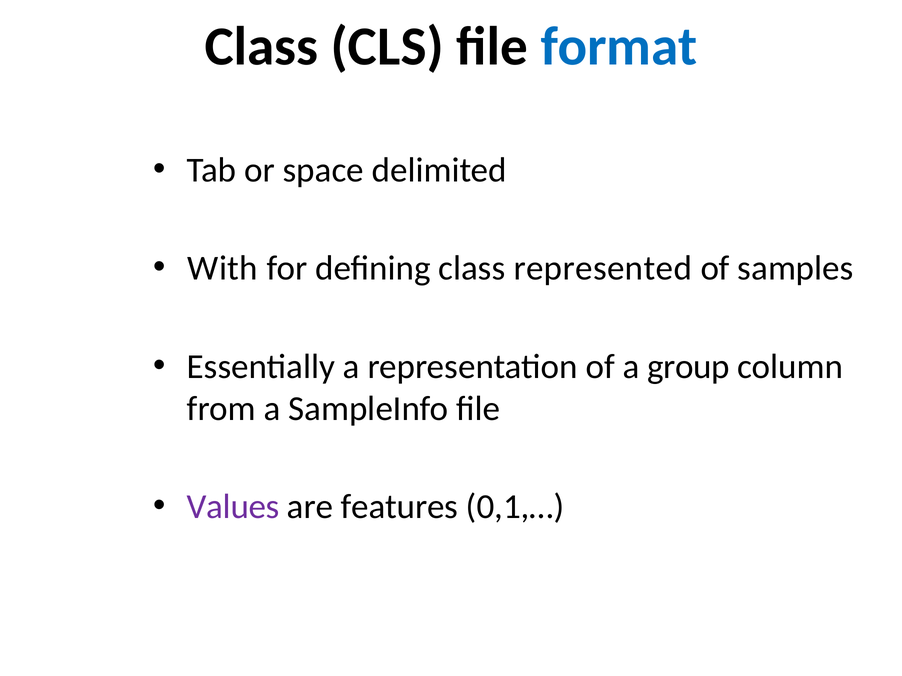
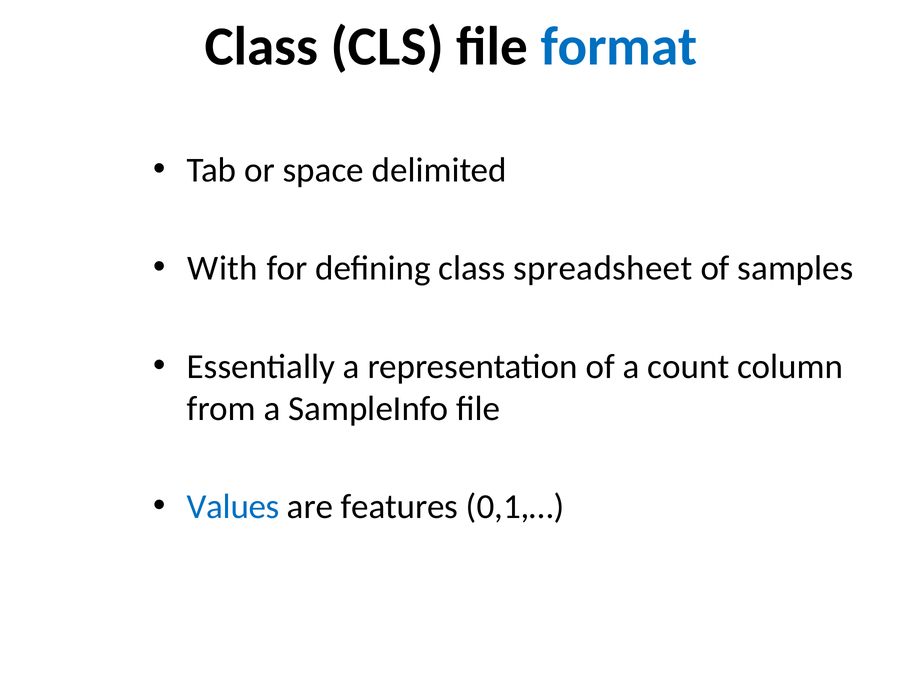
represented: represented -> spreadsheet
group: group -> count
Values colour: purple -> blue
